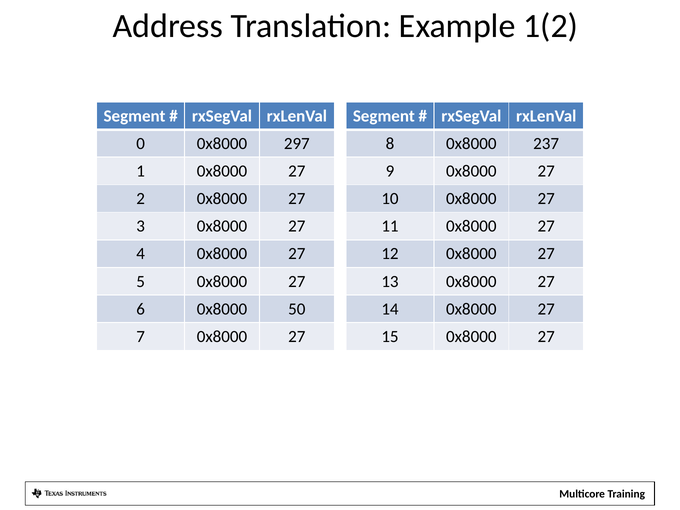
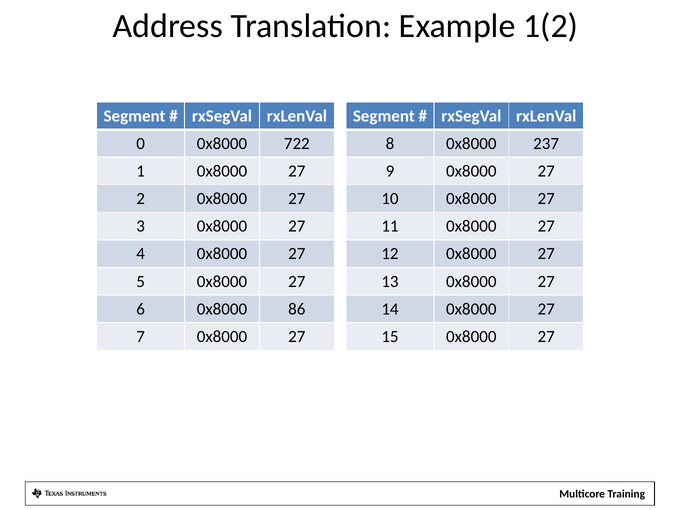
297: 297 -> 722
50: 50 -> 86
